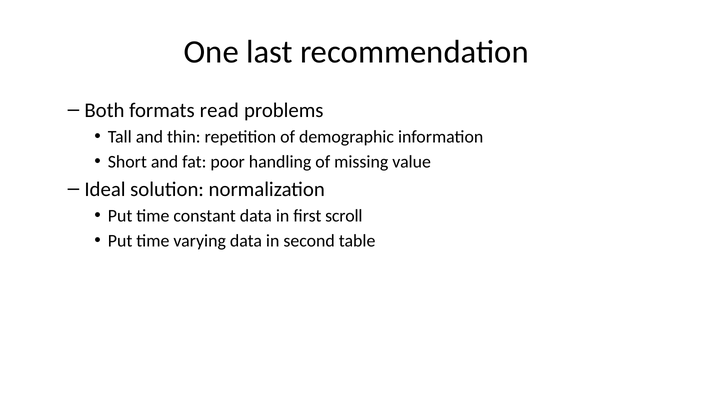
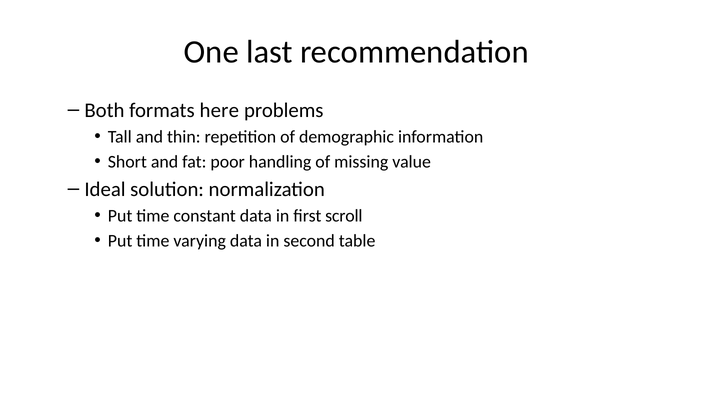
read: read -> here
